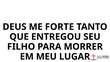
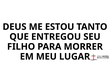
FORTE: FORTE -> ESTOU
